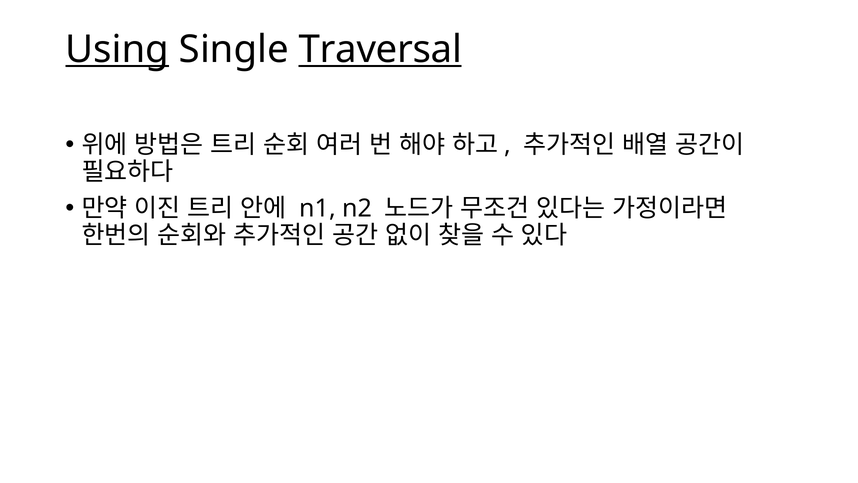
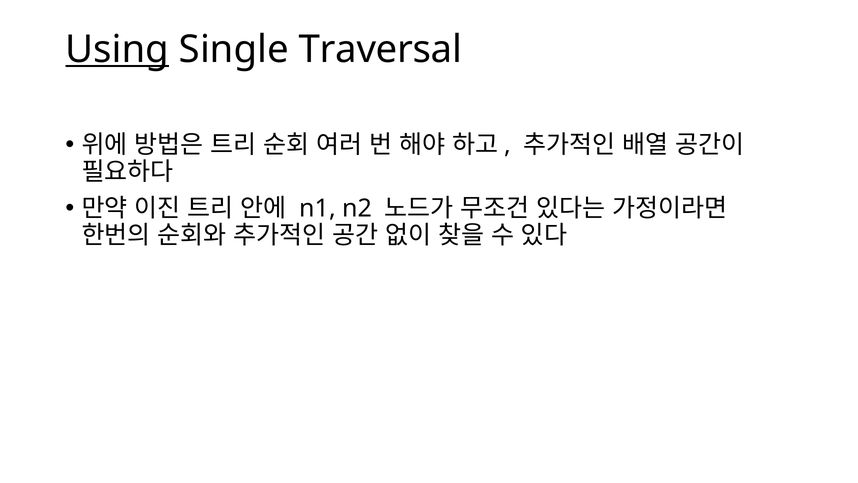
Traversal underline: present -> none
